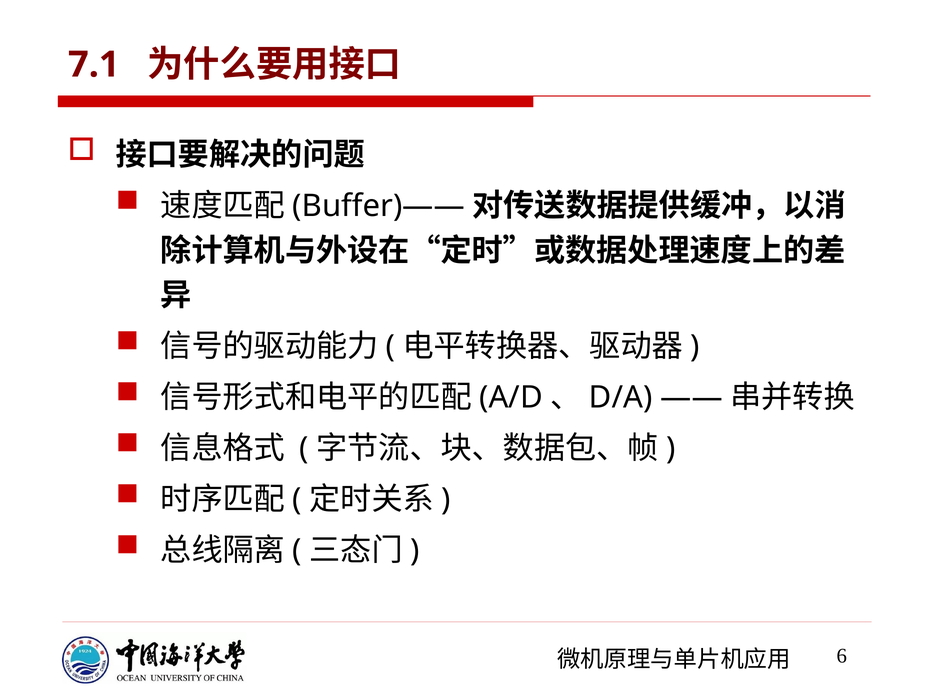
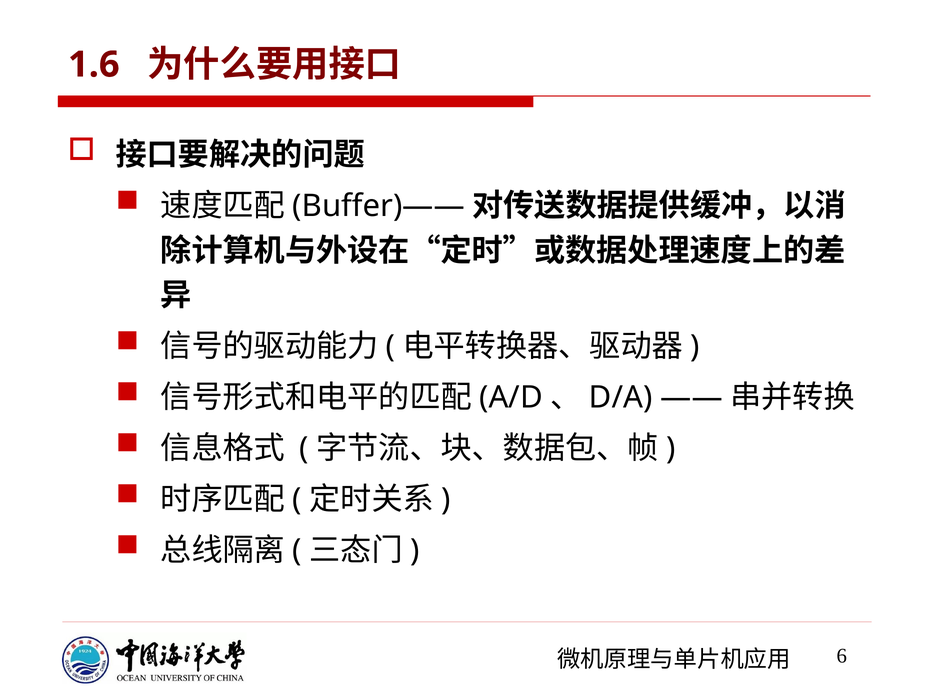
7.1: 7.1 -> 1.6
